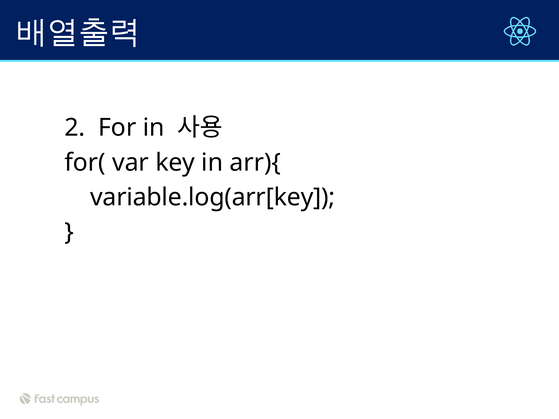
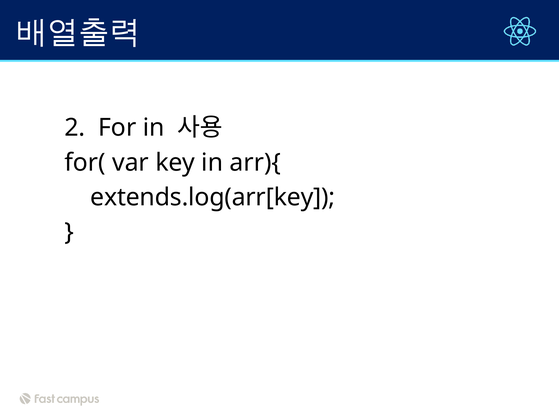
variable.log(arr[key: variable.log(arr[key -> extends.log(arr[key
